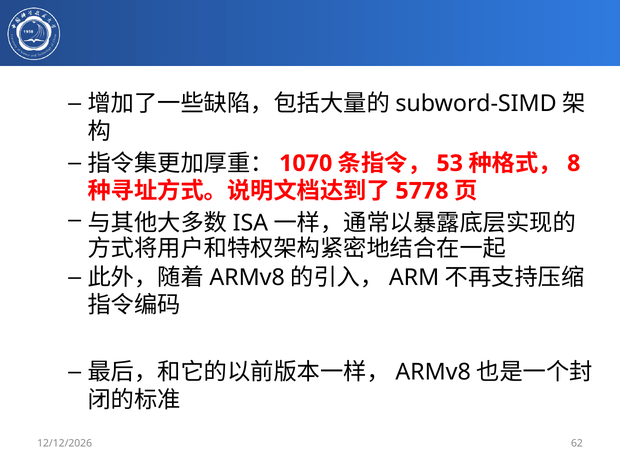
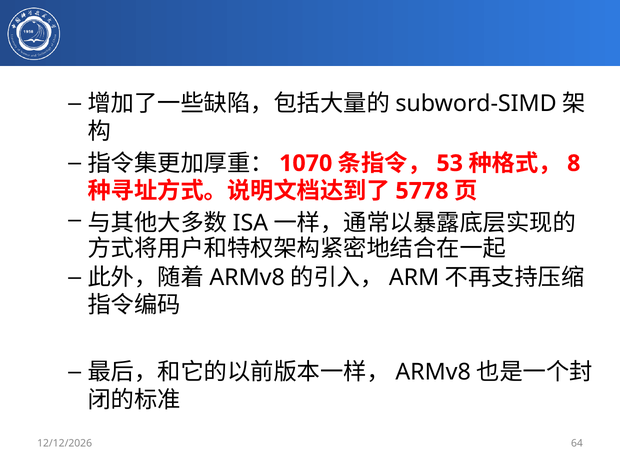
62: 62 -> 64
